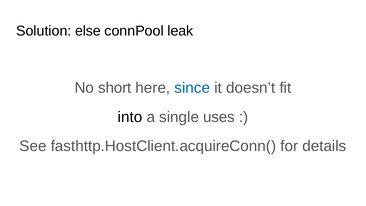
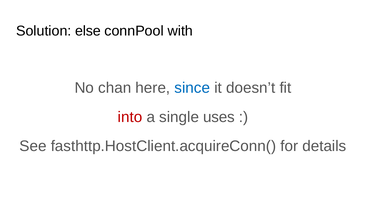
leak: leak -> with
short: short -> chan
into colour: black -> red
